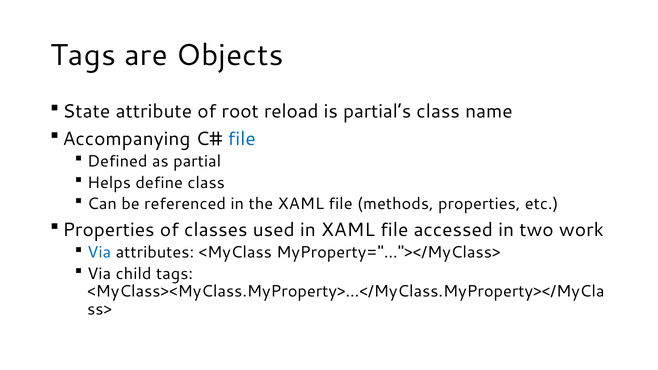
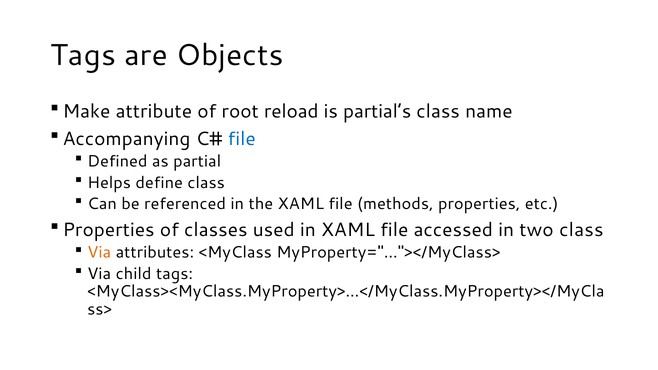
State: State -> Make
two work: work -> class
Via at (99, 253) colour: blue -> orange
